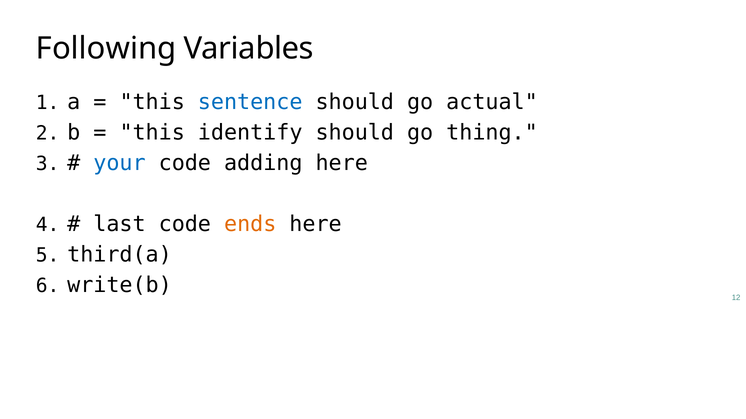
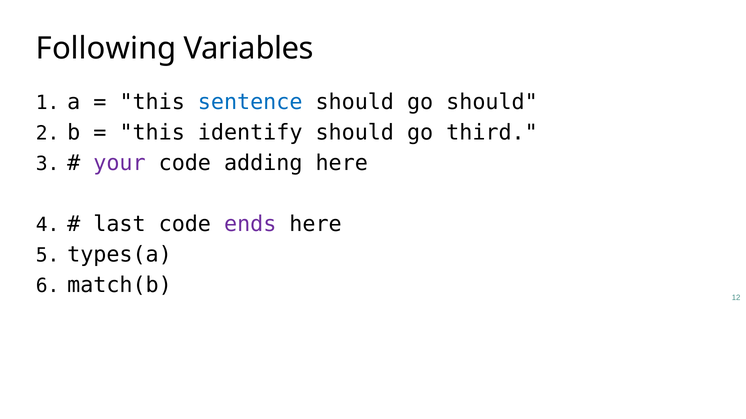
go actual: actual -> should
thing: thing -> third
your colour: blue -> purple
ends colour: orange -> purple
third(a: third(a -> types(a
write(b: write(b -> match(b
